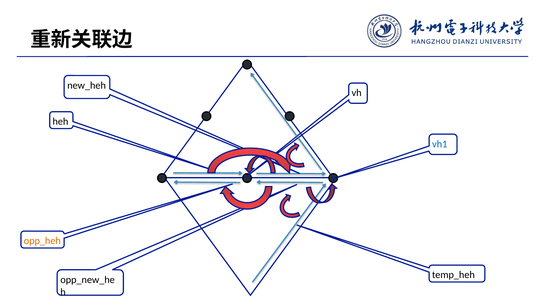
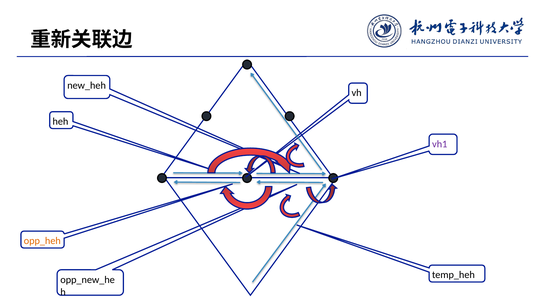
vh1 colour: blue -> purple
